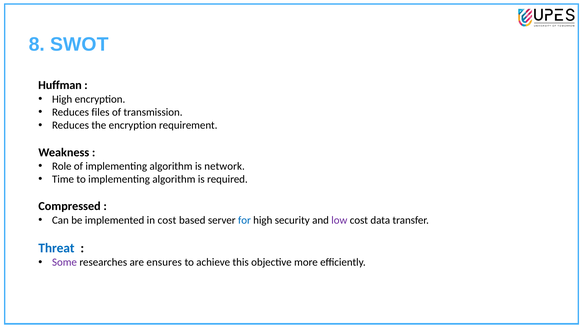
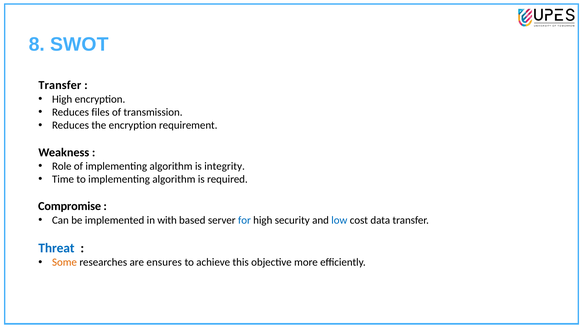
Huffman at (60, 85): Huffman -> Transfer
network: network -> integrity
Compressed: Compressed -> Compromise
in cost: cost -> with
low colour: purple -> blue
Some colour: purple -> orange
